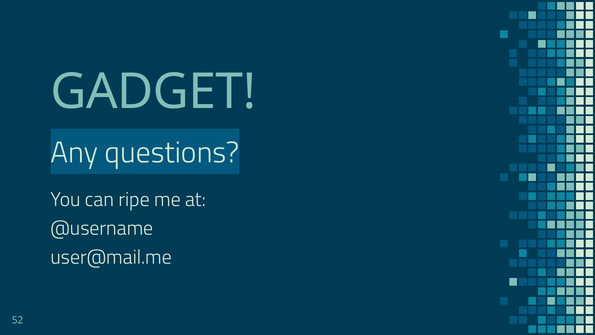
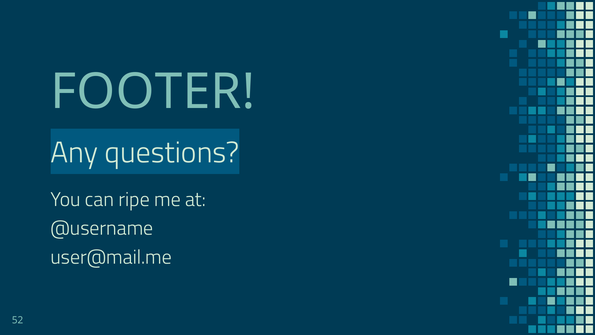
GADGET: GADGET -> FOOTER
